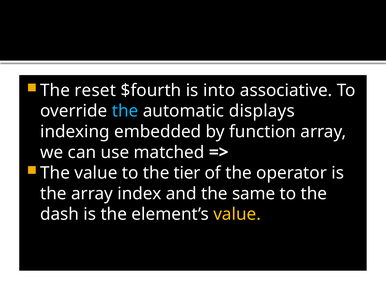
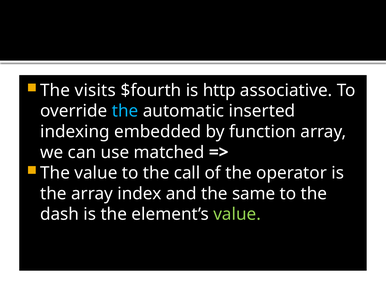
reset: reset -> visits
into: into -> http
displays: displays -> inserted
tier: tier -> call
value at (237, 214) colour: yellow -> light green
